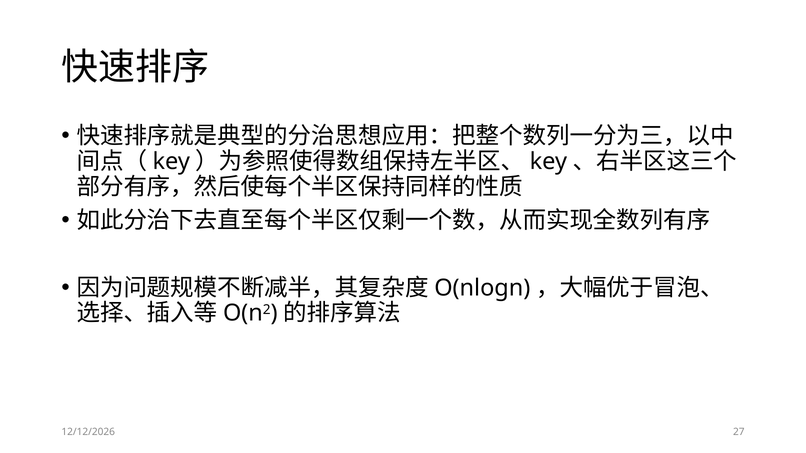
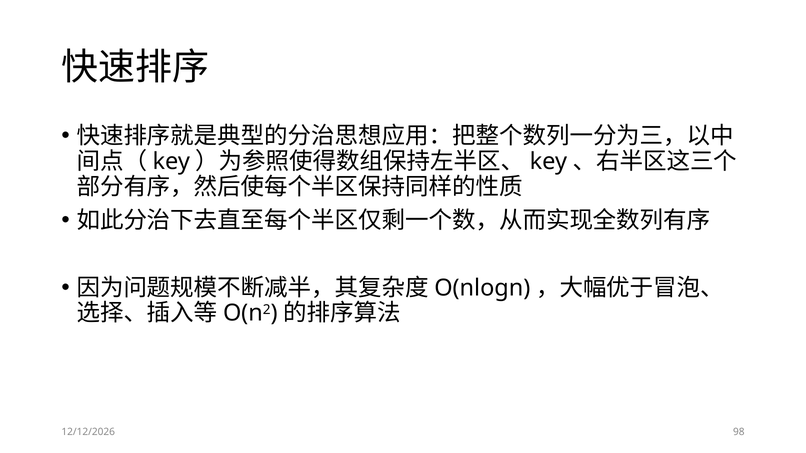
27: 27 -> 98
